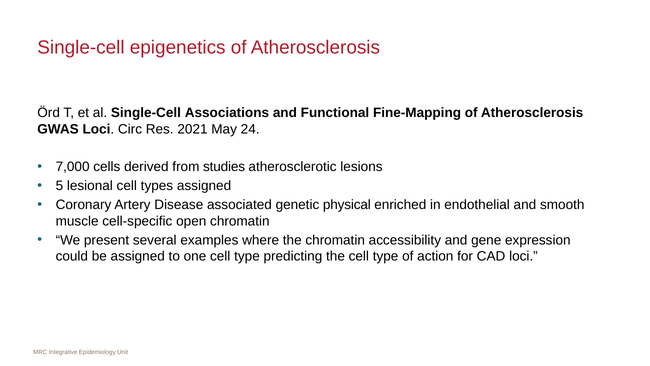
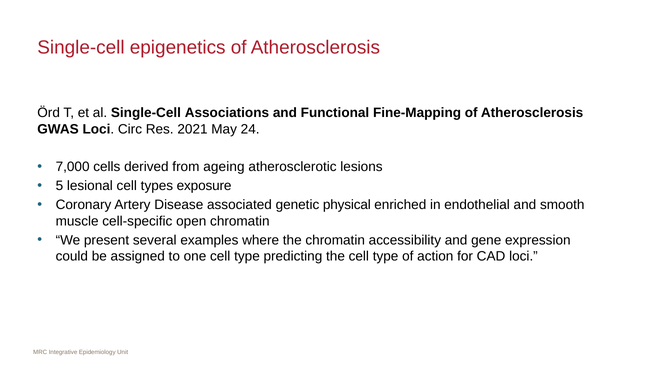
studies: studies -> ageing
types assigned: assigned -> exposure
